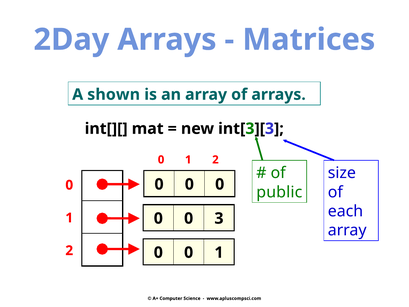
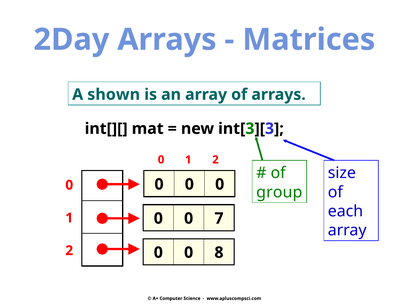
public: public -> group
3: 3 -> 7
0 0 1: 1 -> 8
